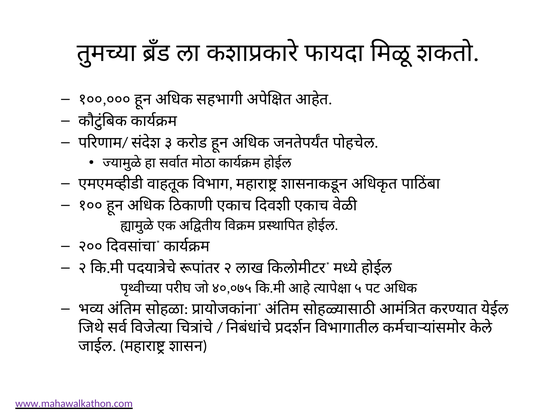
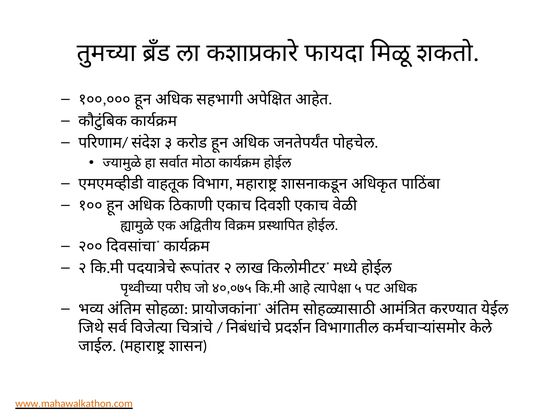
www.mahawalkathon.com colour: purple -> orange
